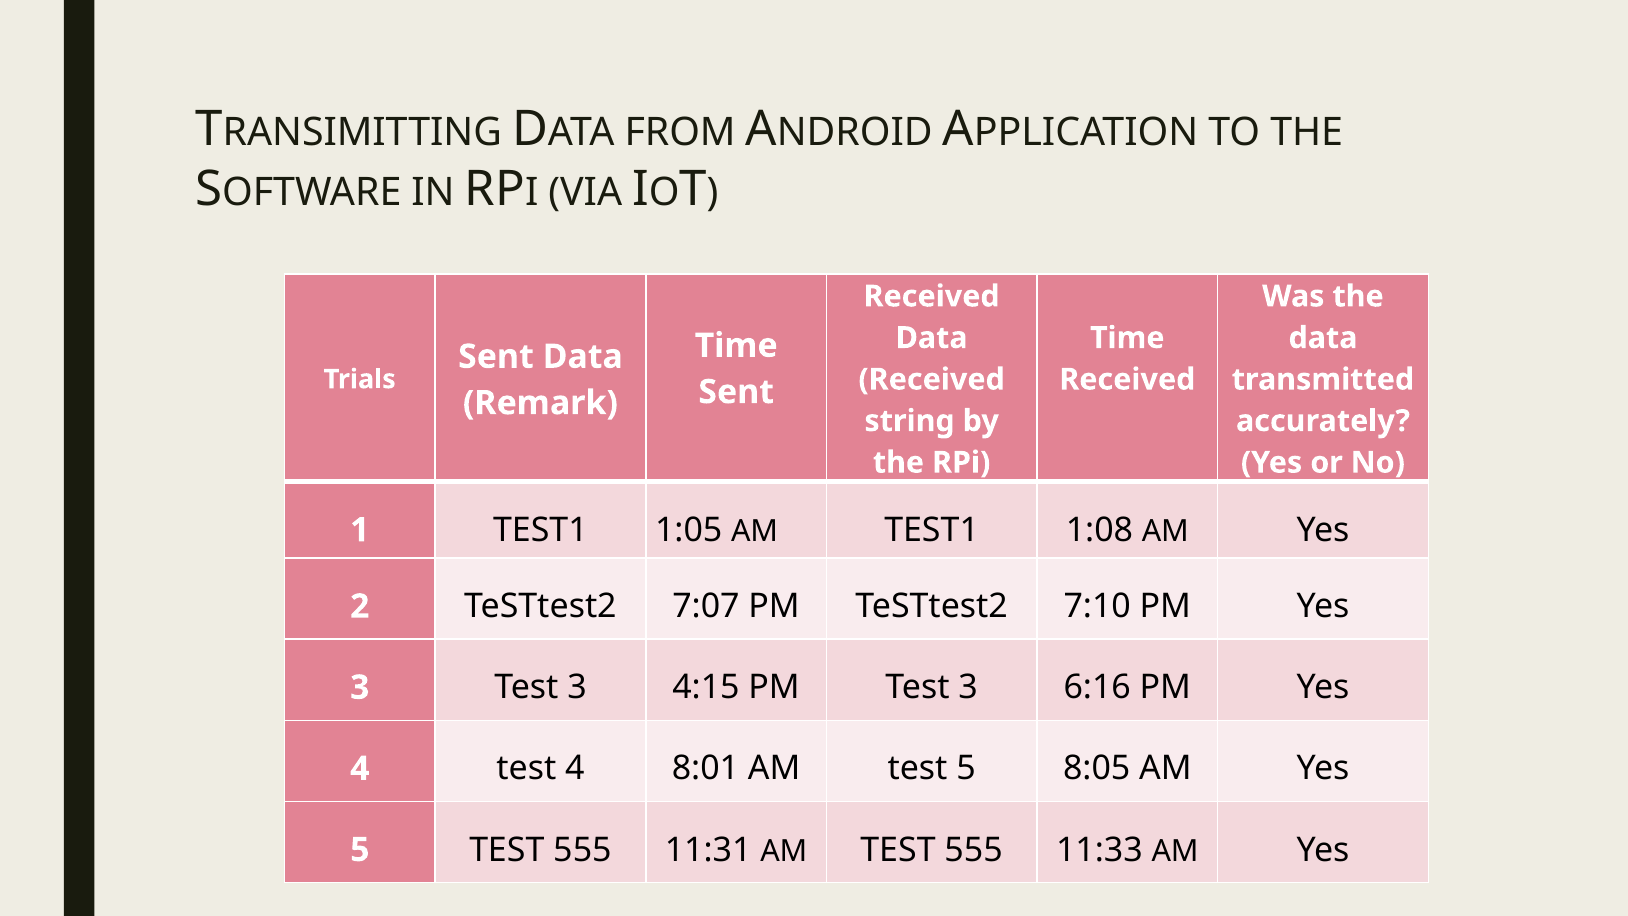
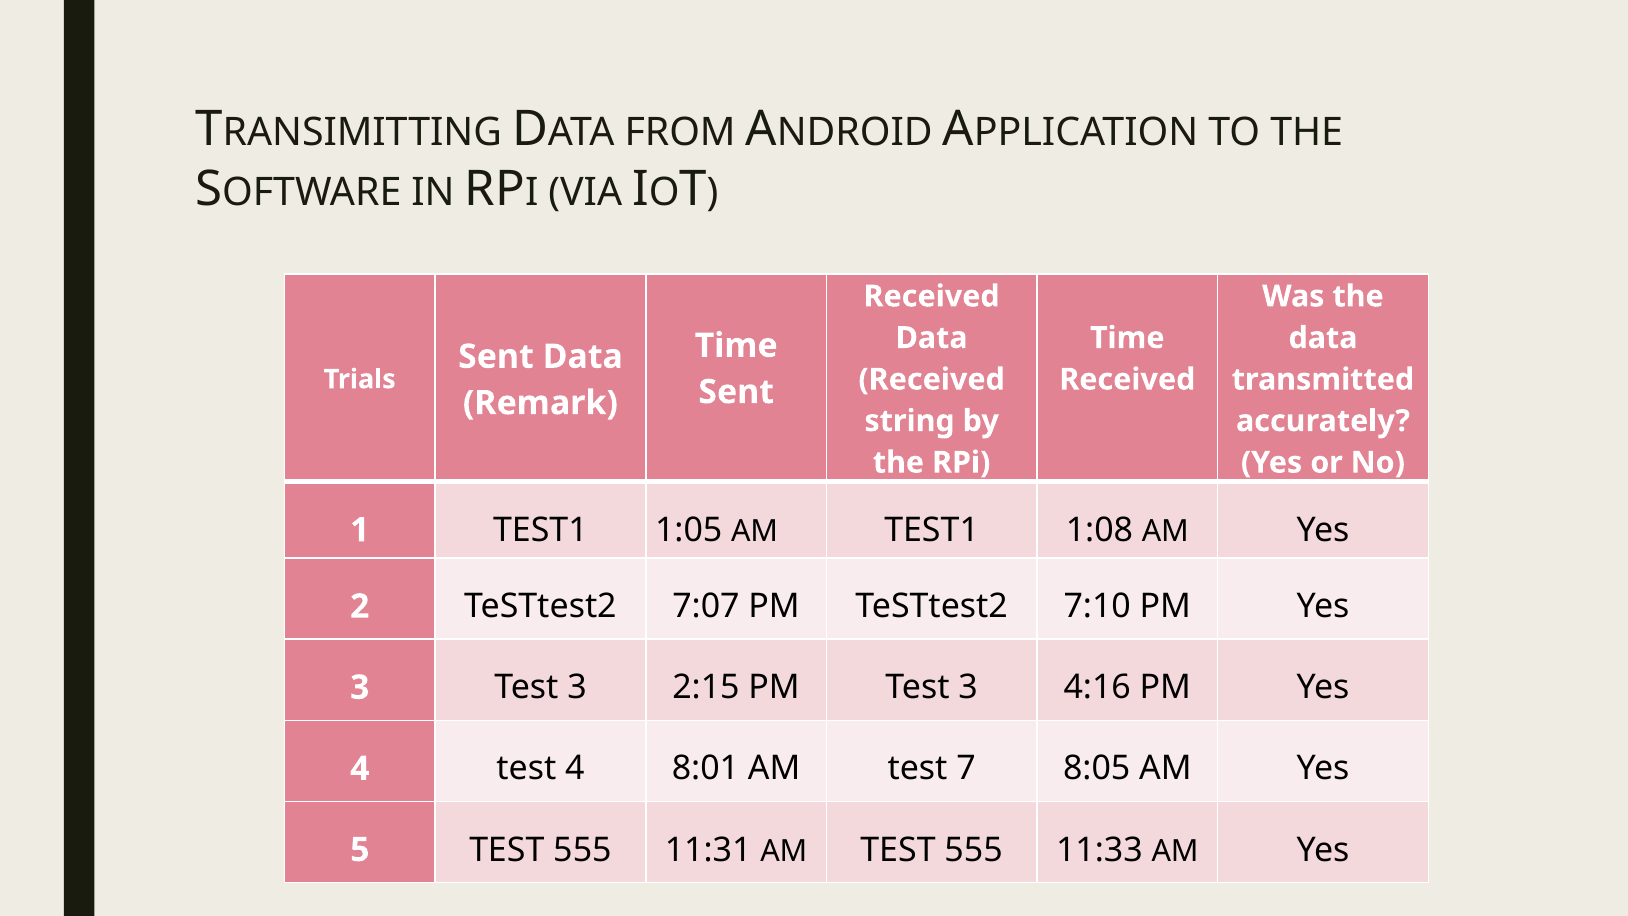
4:15: 4:15 -> 2:15
6:16: 6:16 -> 4:16
test 5: 5 -> 7
